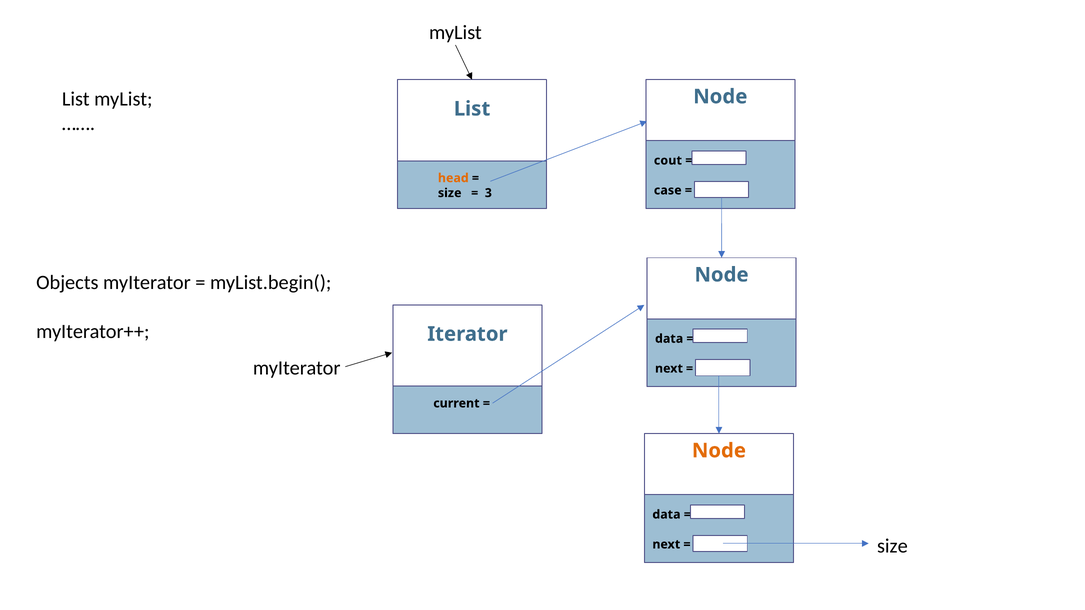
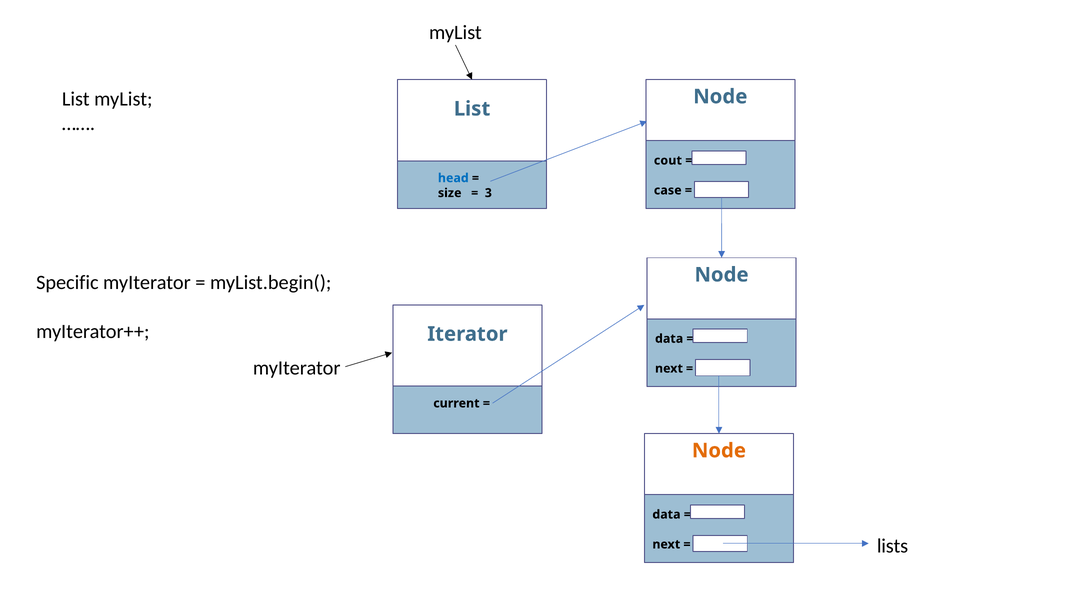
head colour: orange -> blue
Objects: Objects -> Specific
size at (892, 546): size -> lists
